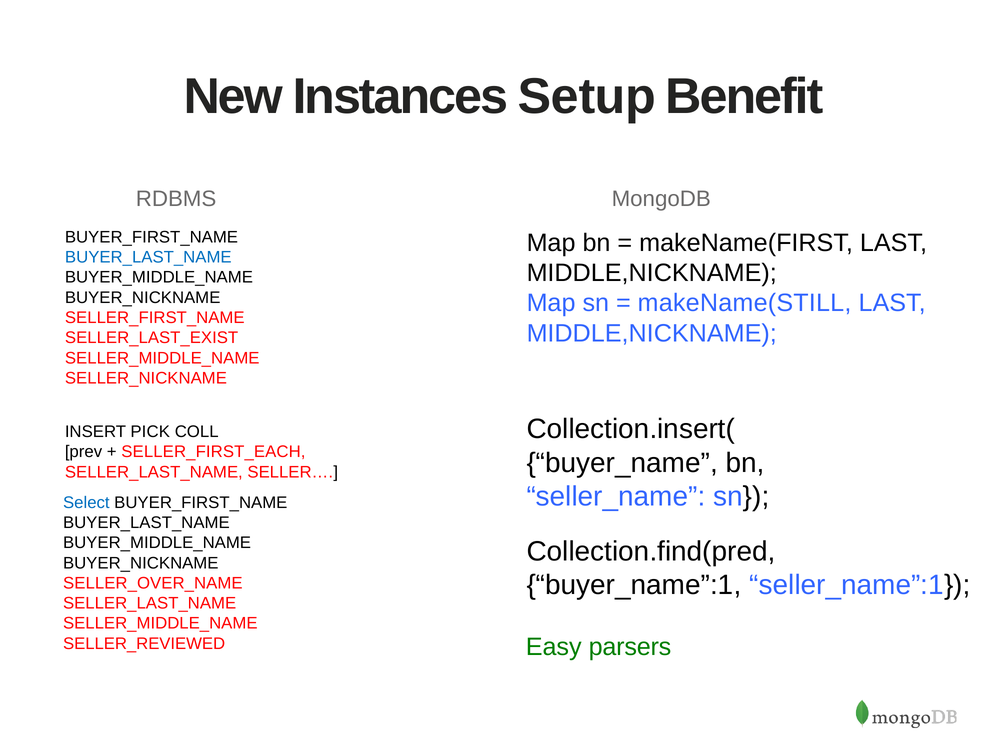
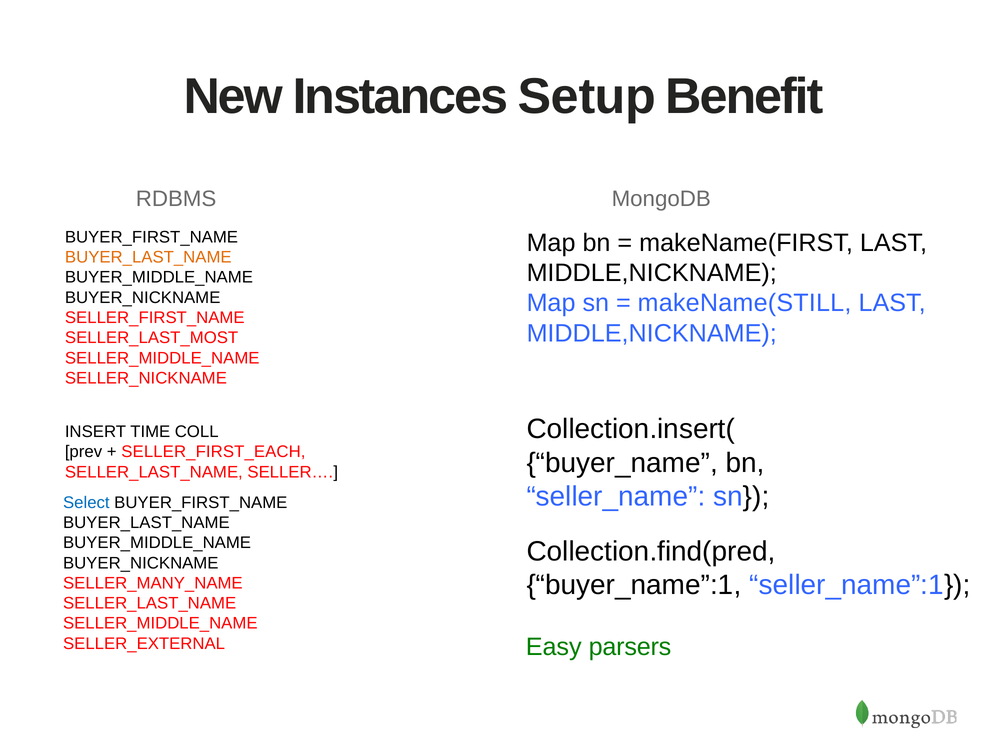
BUYER_LAST_NAME at (148, 257) colour: blue -> orange
SELLER_LAST_EXIST: SELLER_LAST_EXIST -> SELLER_LAST_MOST
PICK: PICK -> TIME
SELLER_OVER_NAME: SELLER_OVER_NAME -> SELLER_MANY_NAME
SELLER_REVIEWED: SELLER_REVIEWED -> SELLER_EXTERNAL
